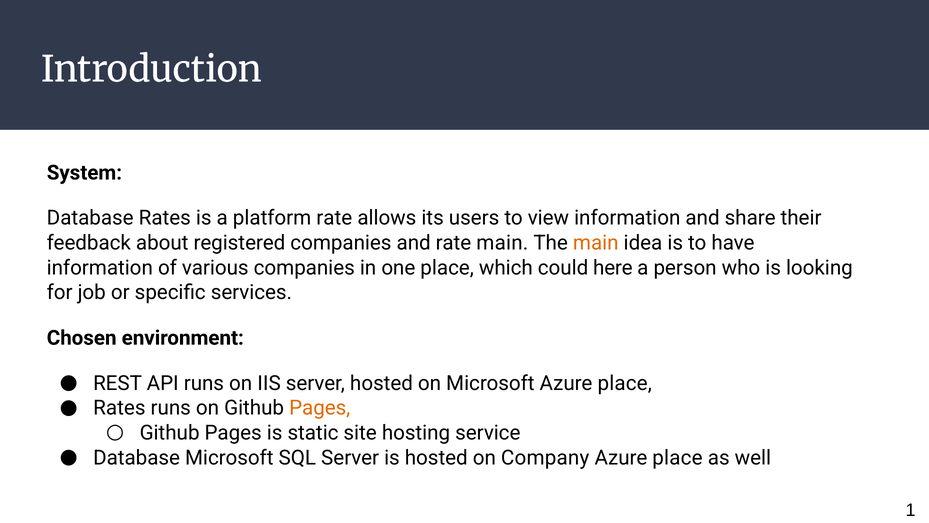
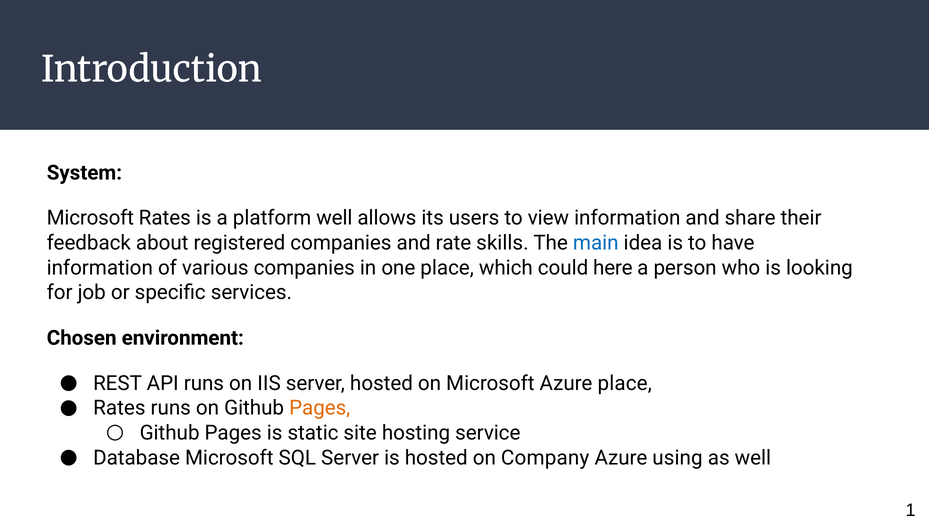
Database at (90, 218): Database -> Microsoft
platform rate: rate -> well
rate main: main -> skills
main at (596, 243) colour: orange -> blue
place at (677, 457): place -> using
